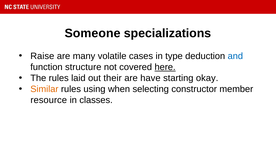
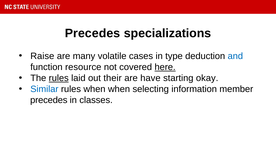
Someone at (93, 33): Someone -> Precedes
structure: structure -> resource
rules at (59, 78) underline: none -> present
Similar colour: orange -> blue
rules using: using -> when
constructor: constructor -> information
resource at (49, 100): resource -> precedes
